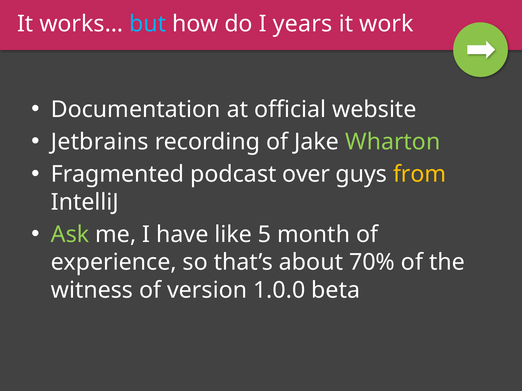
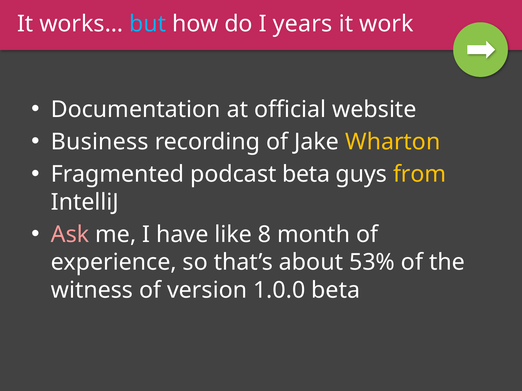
Jetbrains: Jetbrains -> Business
Wharton colour: light green -> yellow
podcast over: over -> beta
Ask colour: light green -> pink
5: 5 -> 8
70%: 70% -> 53%
